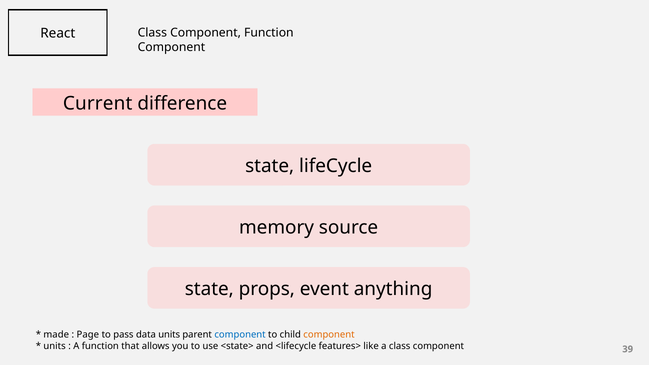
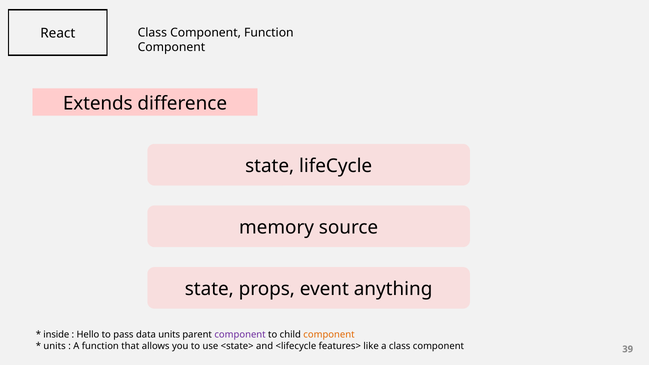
Current: Current -> Extends
made: made -> inside
Page: Page -> Hello
component at (240, 335) colour: blue -> purple
